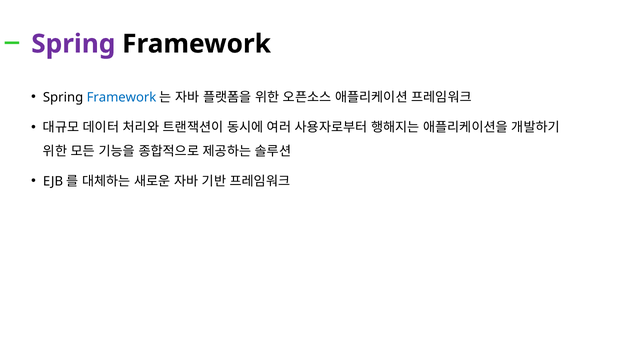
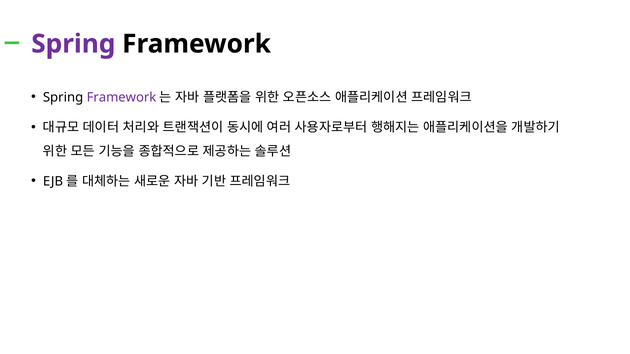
Framework at (121, 97) colour: blue -> purple
